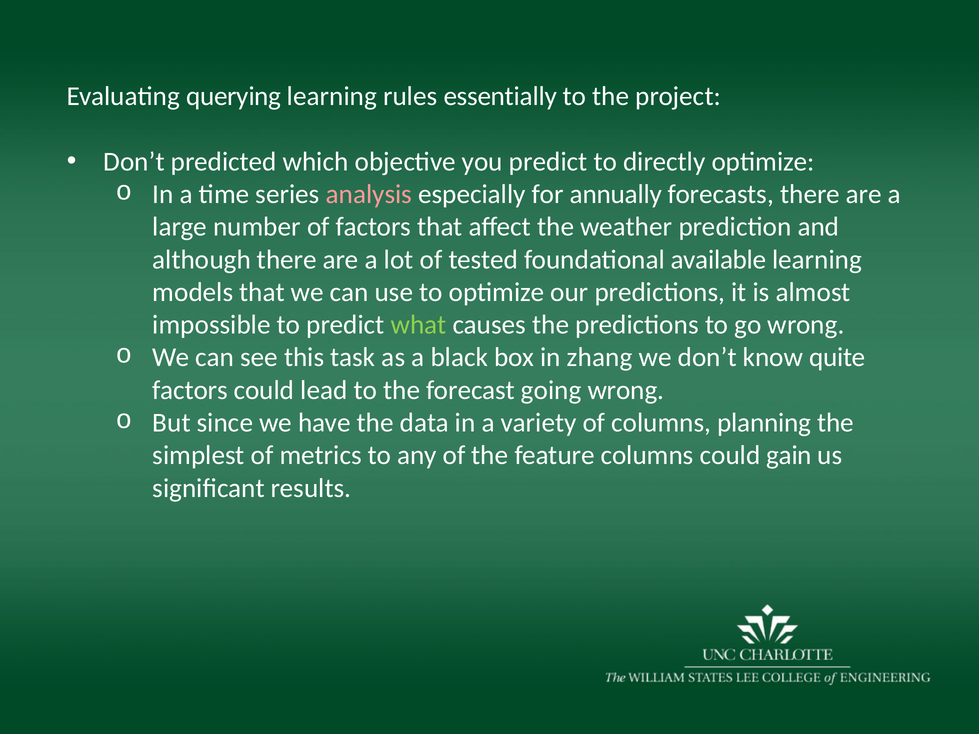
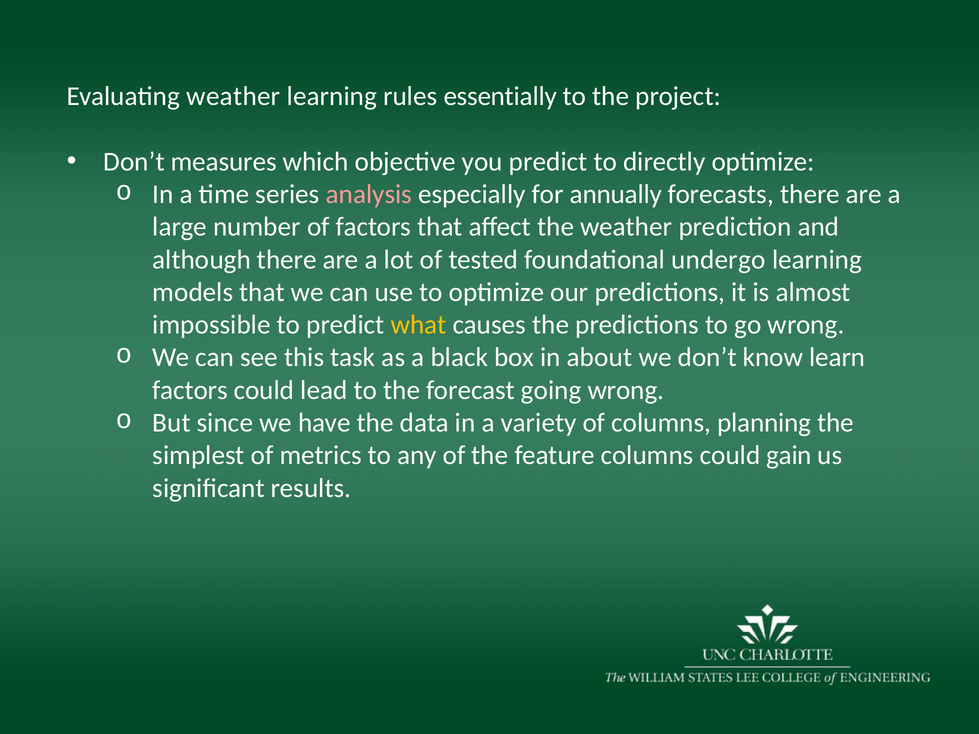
Evaluating querying: querying -> weather
predicted: predicted -> measures
available: available -> undergo
what colour: light green -> yellow
zhang: zhang -> about
quite: quite -> learn
